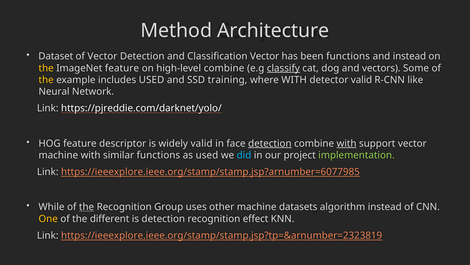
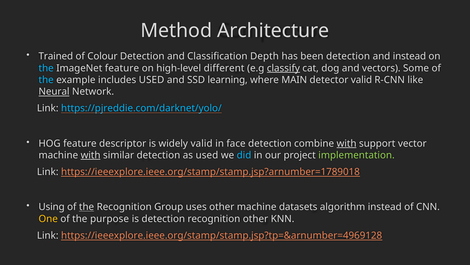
Dataset: Dataset -> Trained
of Vector: Vector -> Colour
Classification Vector: Vector -> Depth
been functions: functions -> detection
the at (46, 68) colour: yellow -> light blue
high-level combine: combine -> different
the at (46, 80) colour: yellow -> light blue
training: training -> learning
where WITH: WITH -> MAIN
Neural underline: none -> present
https://pjreddie.com/darknet/yolo/ colour: white -> light blue
detection at (270, 143) underline: present -> none
with at (91, 155) underline: none -> present
similar functions: functions -> detection
https://ieeexplore.ieee.org/stamp/stamp.jsp?arnumber=6077985: https://ieeexplore.ieee.org/stamp/stamp.jsp?arnumber=6077985 -> https://ieeexplore.ieee.org/stamp/stamp.jsp?arnumber=1789018
While: While -> Using
different: different -> purpose
recognition effect: effect -> other
https://ieeexplore.ieee.org/stamp/stamp.jsp?tp=&arnumber=2323819: https://ieeexplore.ieee.org/stamp/stamp.jsp?tp=&arnumber=2323819 -> https://ieeexplore.ieee.org/stamp/stamp.jsp?tp=&arnumber=4969128
